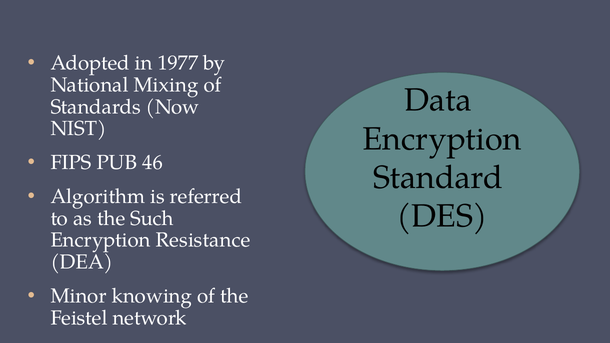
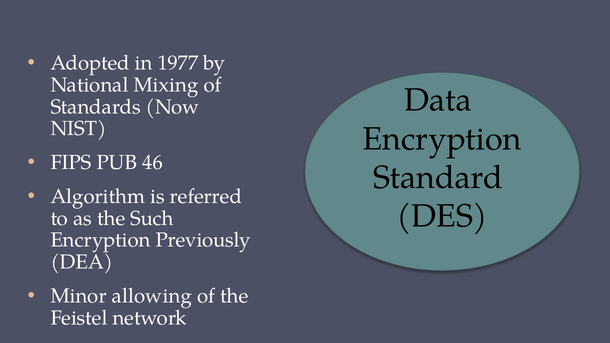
Resistance: Resistance -> Previously
knowing: knowing -> allowing
